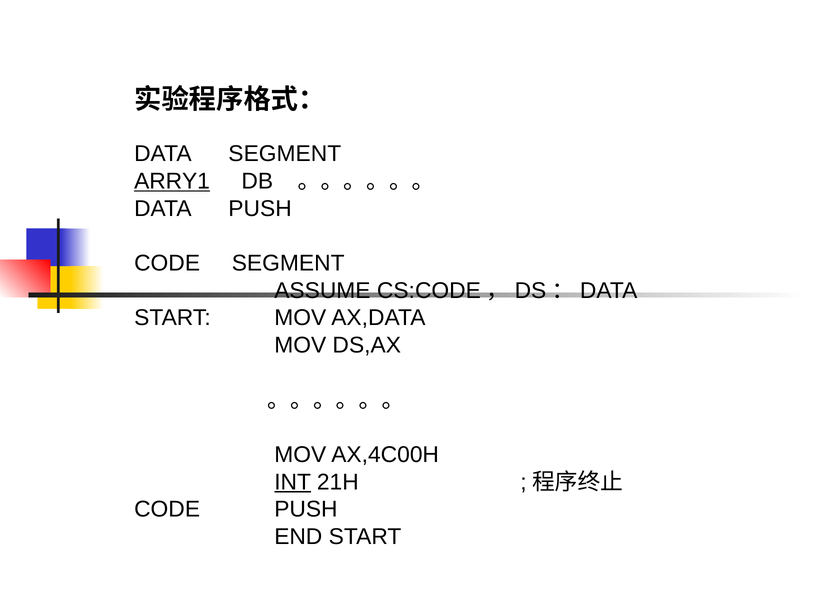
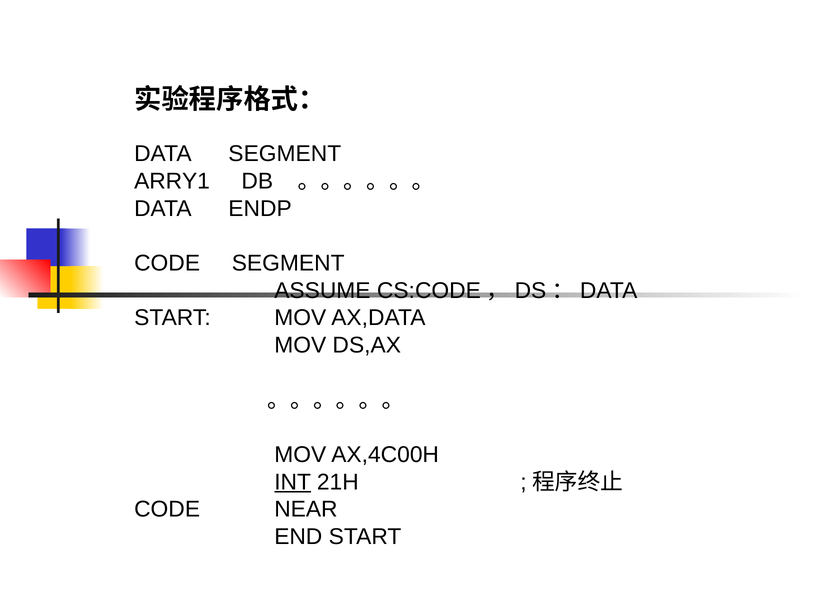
ARRY1 underline: present -> none
DATA PUSH: PUSH -> ENDP
CODE PUSH: PUSH -> NEAR
